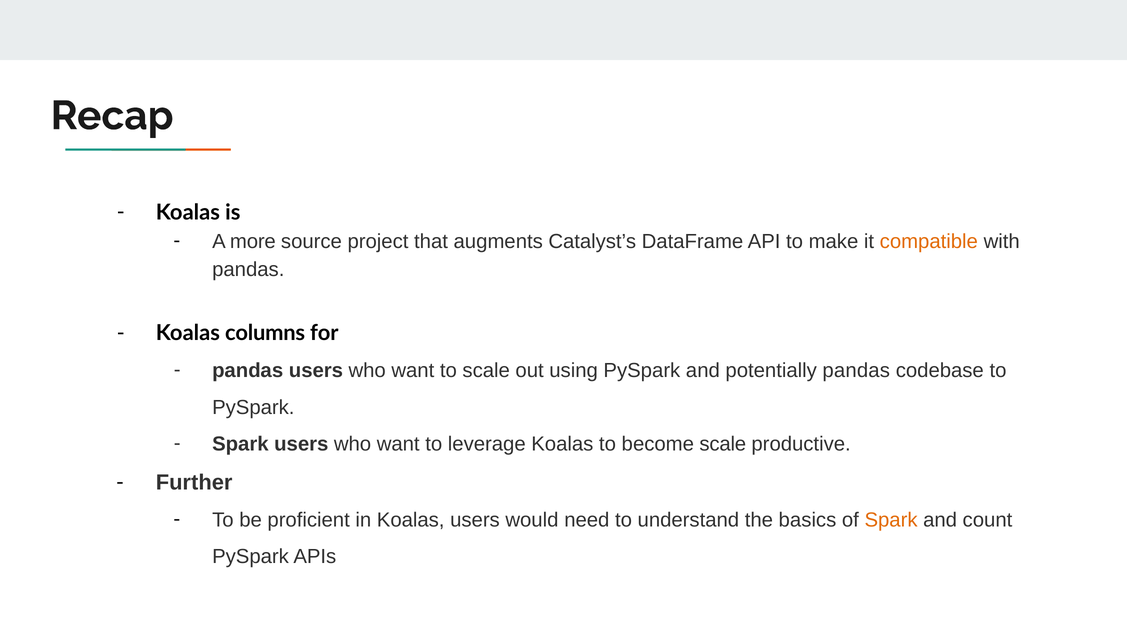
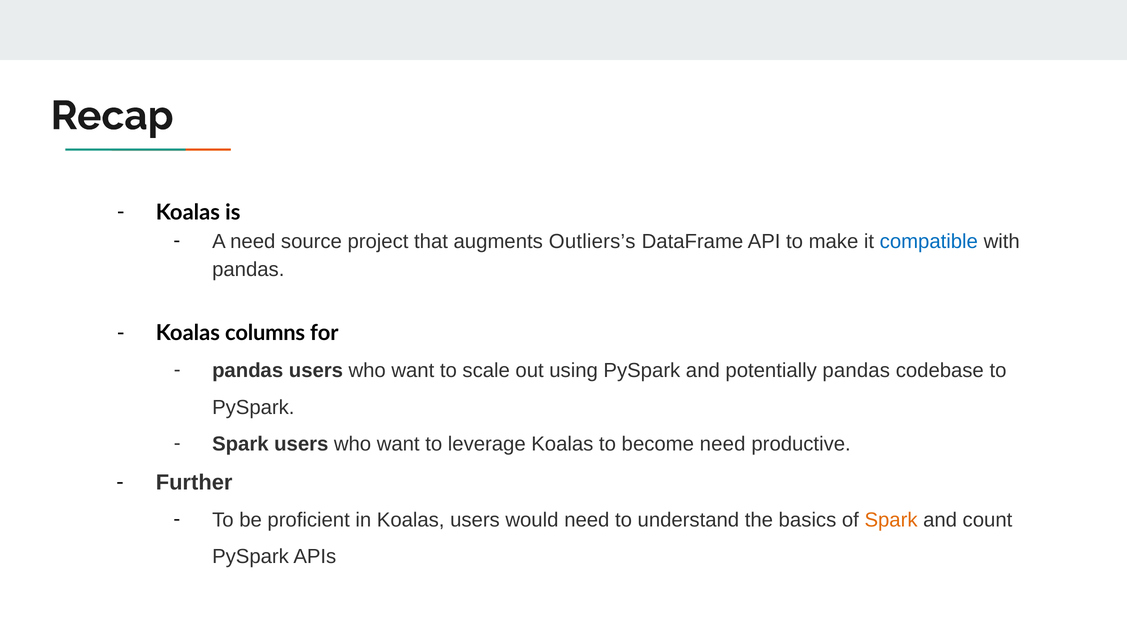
A more: more -> need
Catalyst’s: Catalyst’s -> Outliers’s
compatible colour: orange -> blue
become scale: scale -> need
